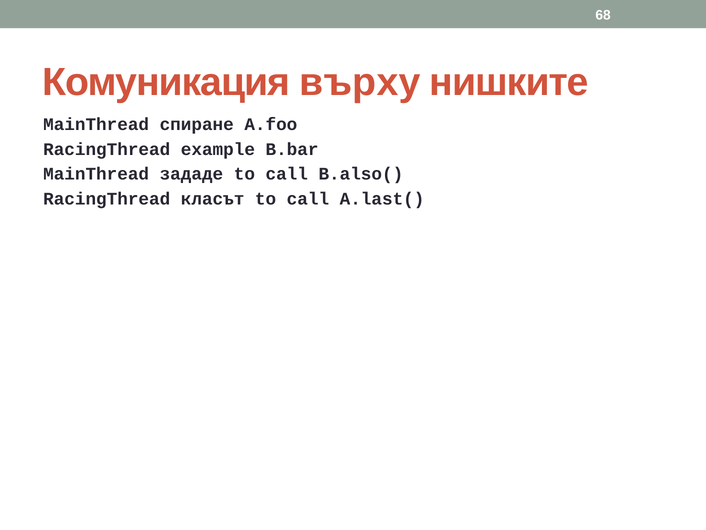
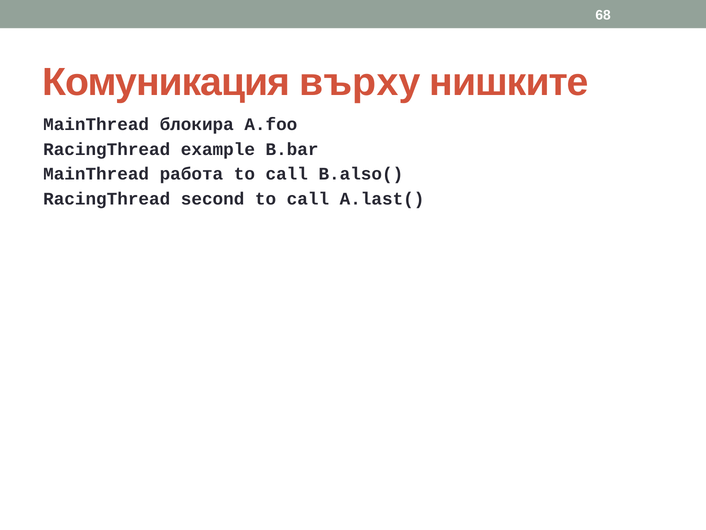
спиране: спиране -> блокира
зададе: зададе -> работа
класът: класът -> second
